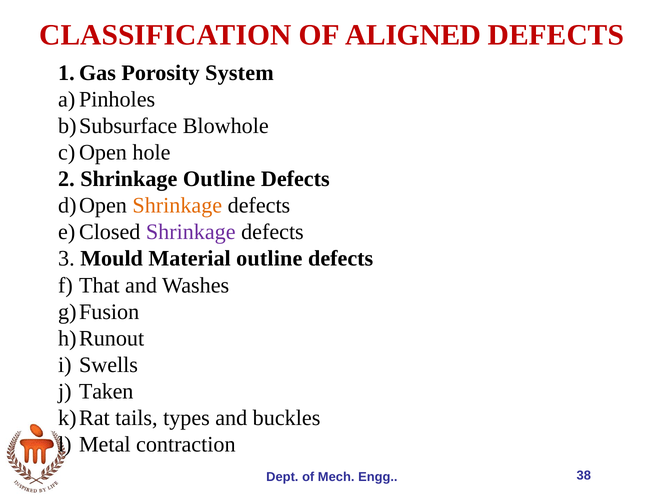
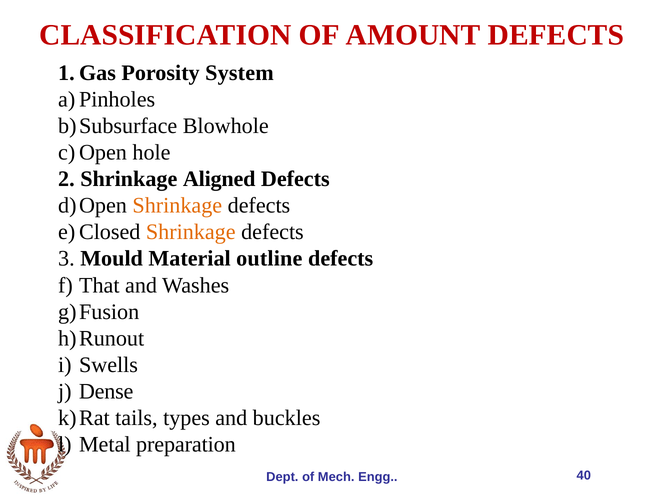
ALIGNED: ALIGNED -> AMOUNT
Shrinkage Outline: Outline -> Aligned
Shrinkage at (191, 232) colour: purple -> orange
Taken: Taken -> Dense
contraction: contraction -> preparation
38: 38 -> 40
